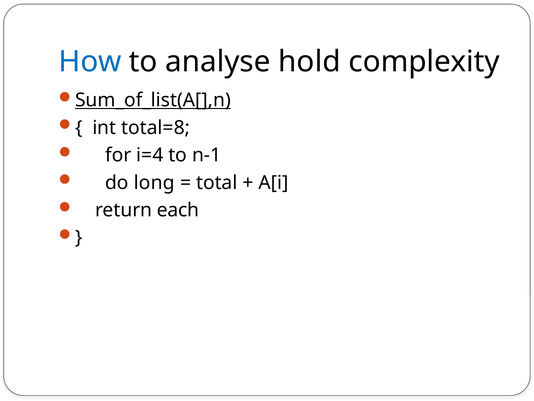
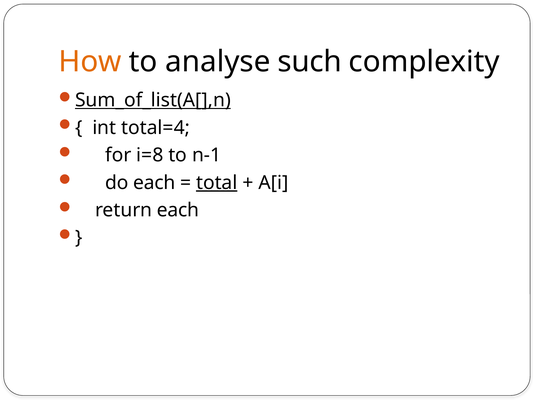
How colour: blue -> orange
hold: hold -> such
total=8: total=8 -> total=4
i=4: i=4 -> i=8
do long: long -> each
total underline: none -> present
